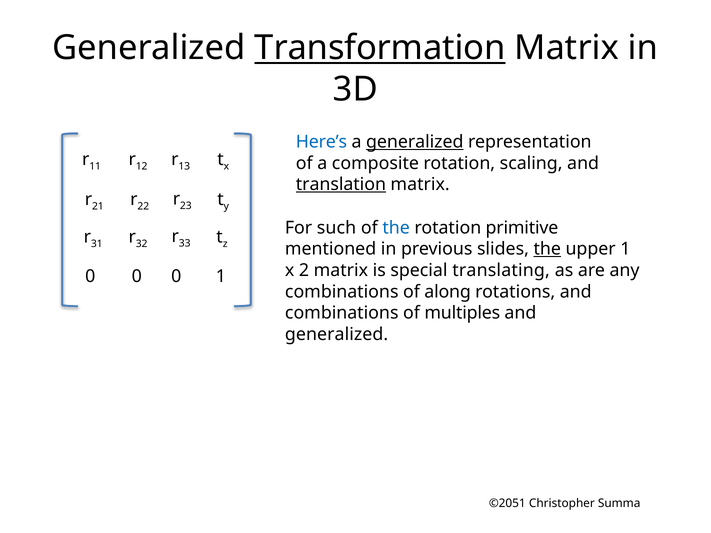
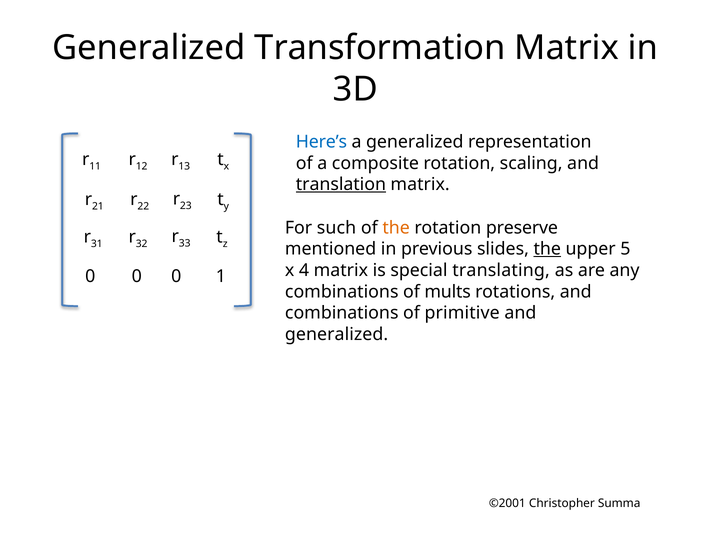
Transformation underline: present -> none
generalized at (415, 142) underline: present -> none
the at (396, 228) colour: blue -> orange
primitive: primitive -> preserve
upper 1: 1 -> 5
2: 2 -> 4
along: along -> mults
multiples: multiples -> primitive
©2051: ©2051 -> ©2001
